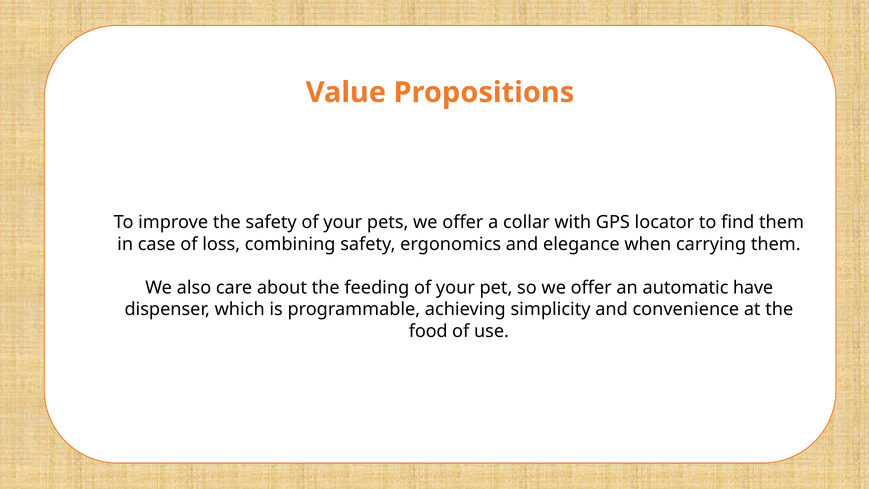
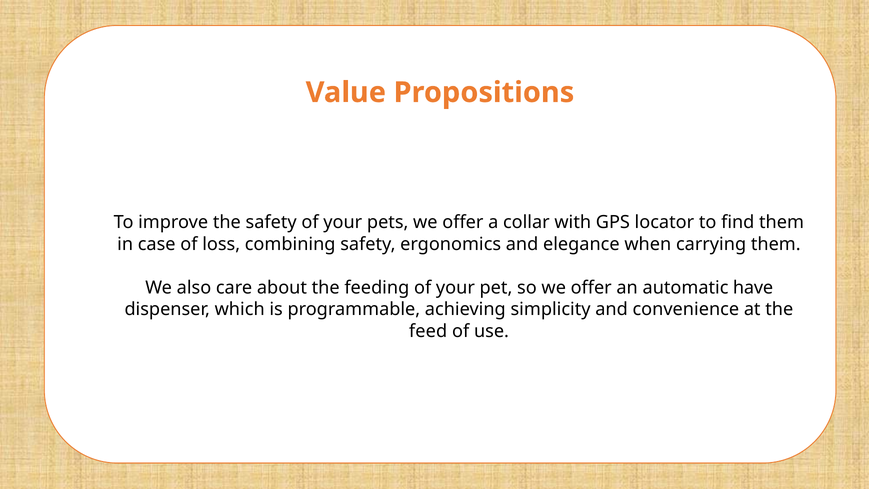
food: food -> feed
